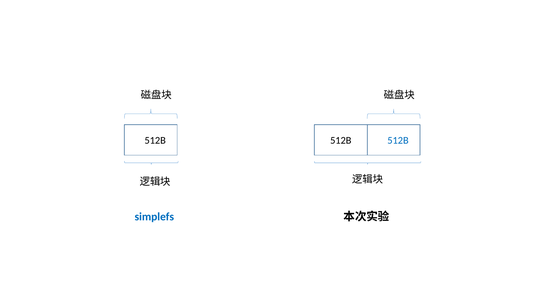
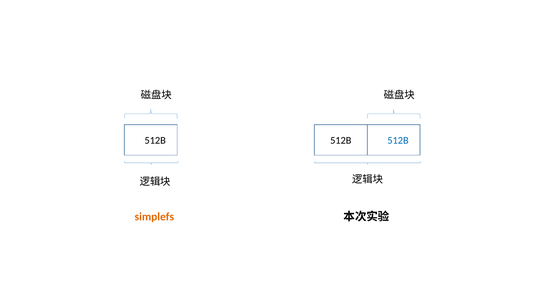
simplefs colour: blue -> orange
